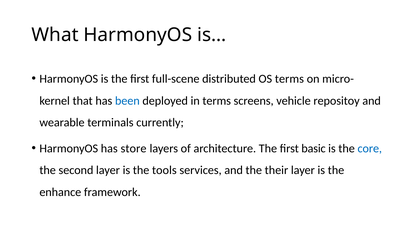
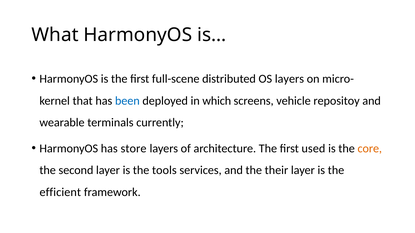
OS terms: terms -> layers
in terms: terms -> which
basic: basic -> used
core colour: blue -> orange
enhance: enhance -> efficient
